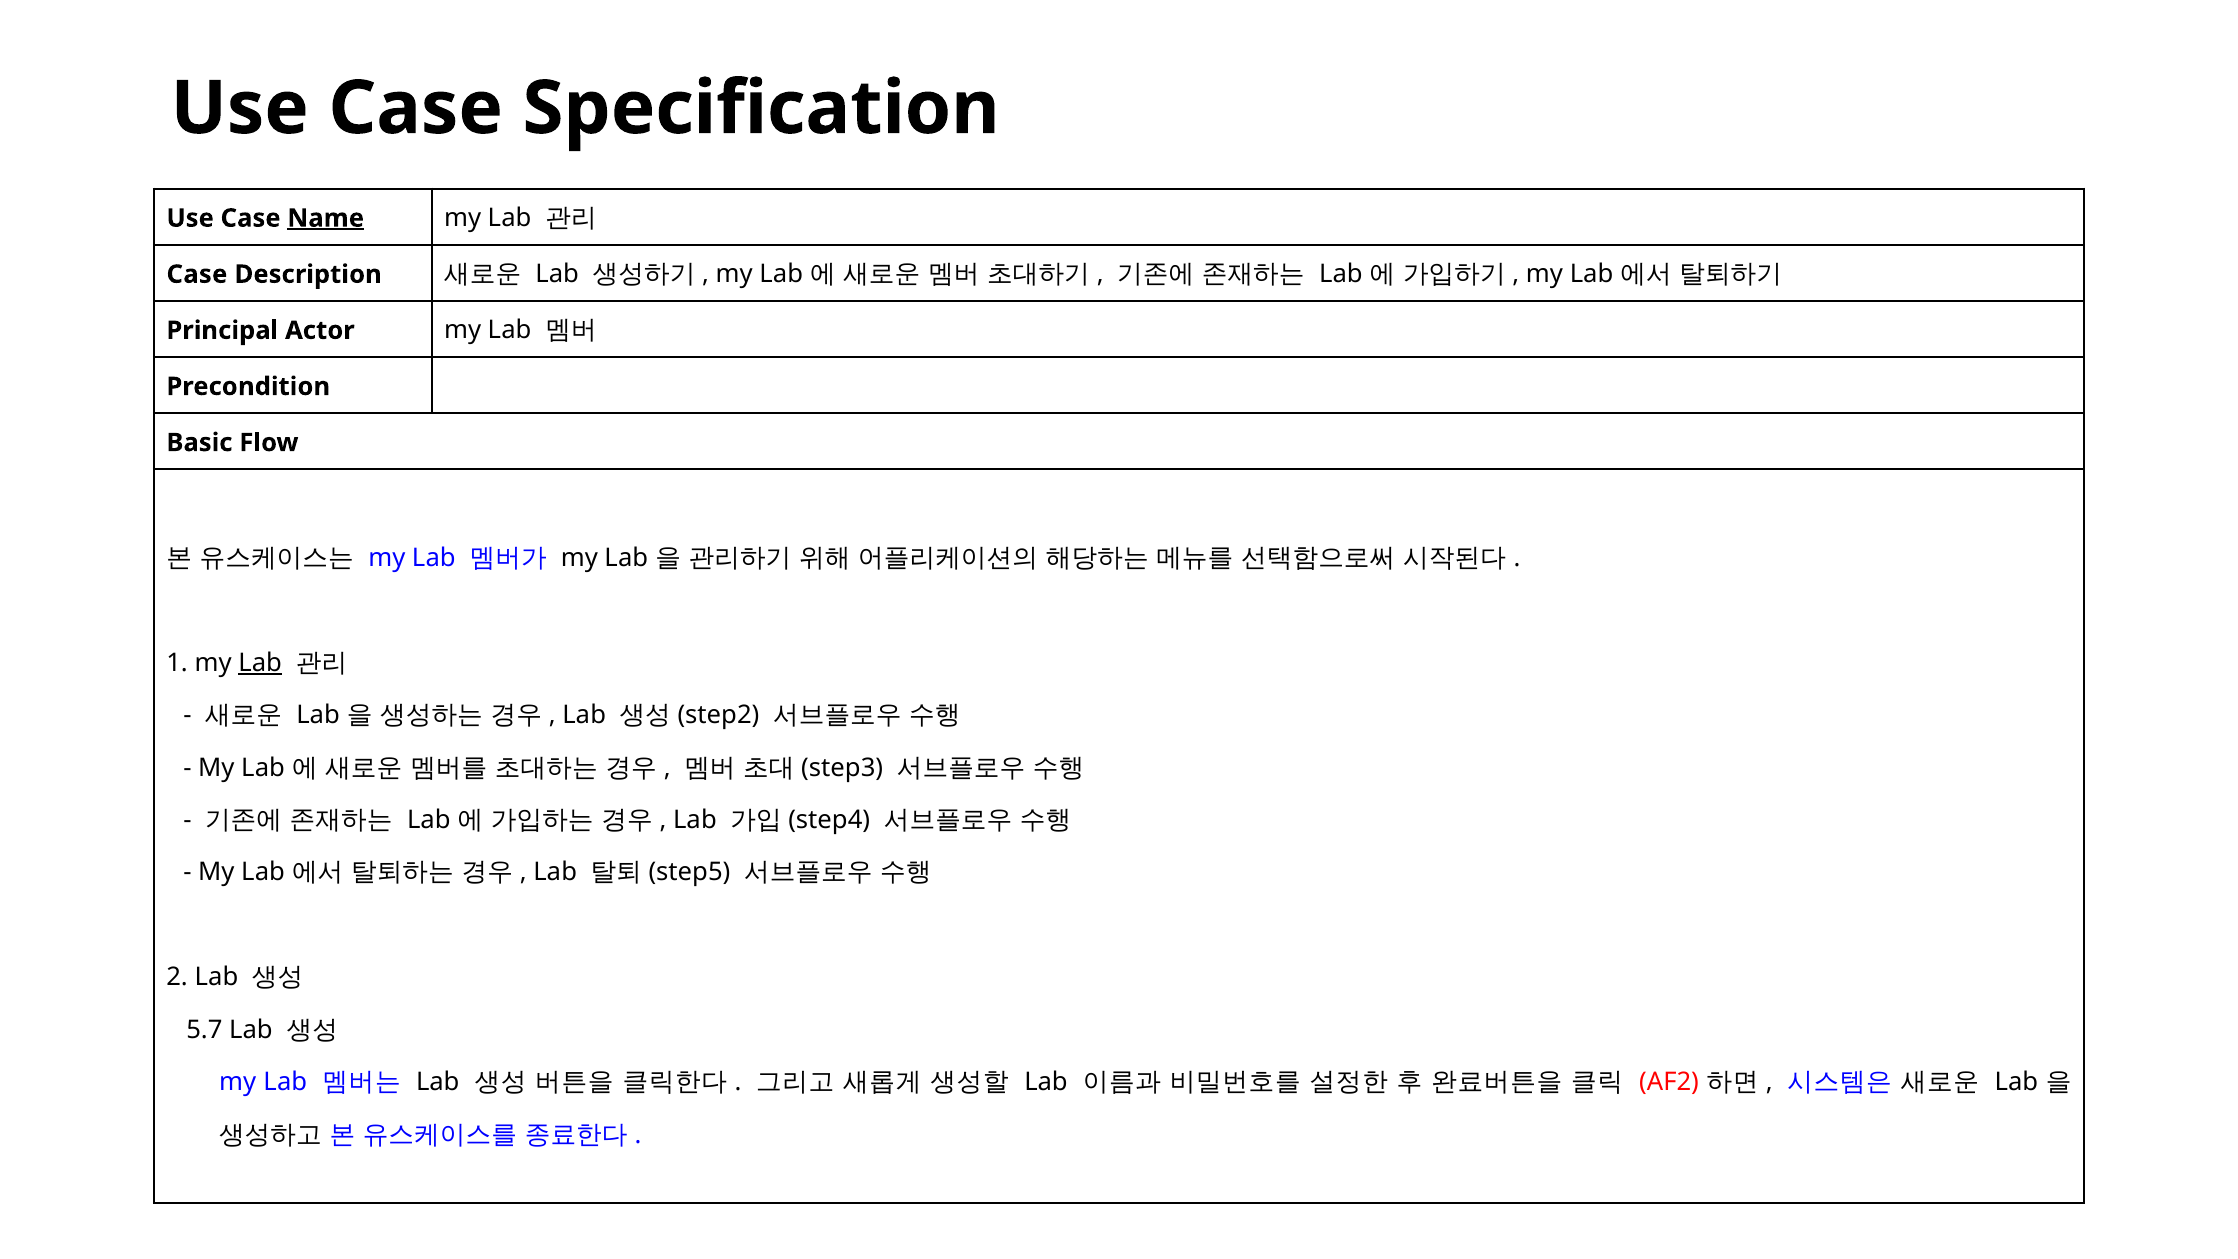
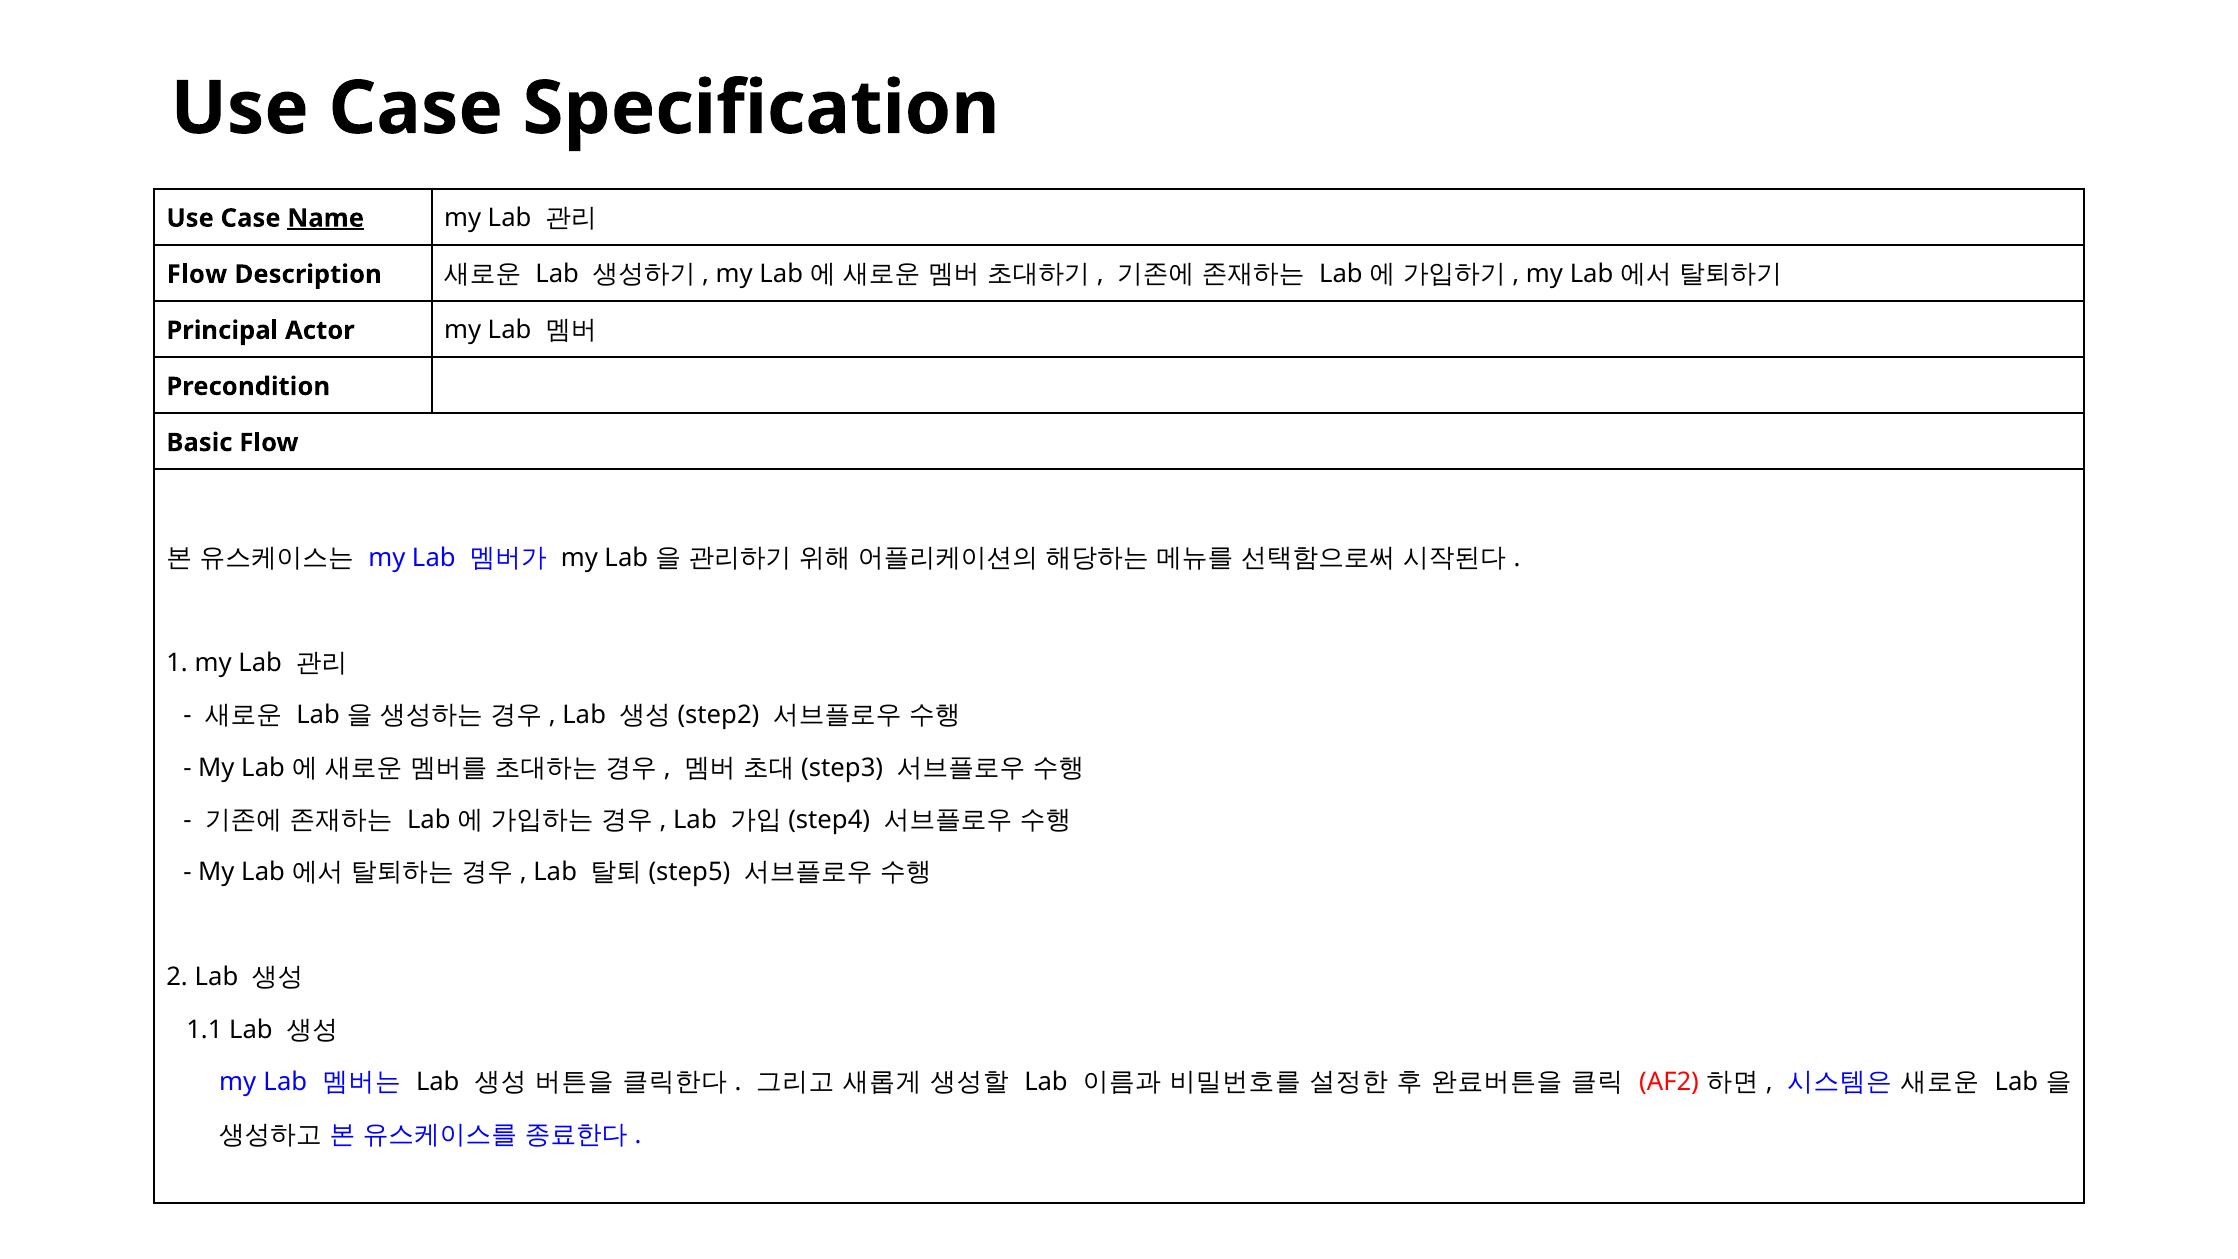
Case at (197, 274): Case -> Flow
Lab at (260, 663) underline: present -> none
5.7: 5.7 -> 1.1
